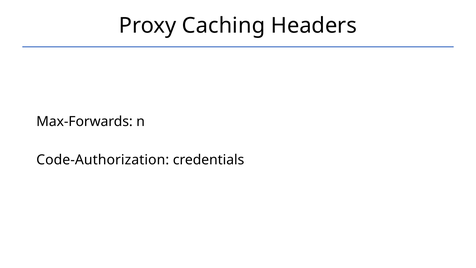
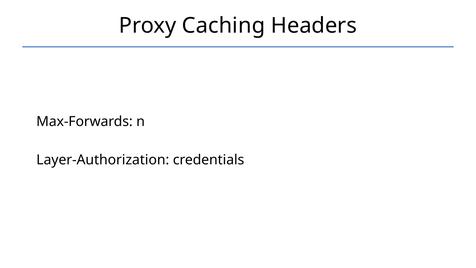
Code-Authorization: Code-Authorization -> Layer-Authorization
